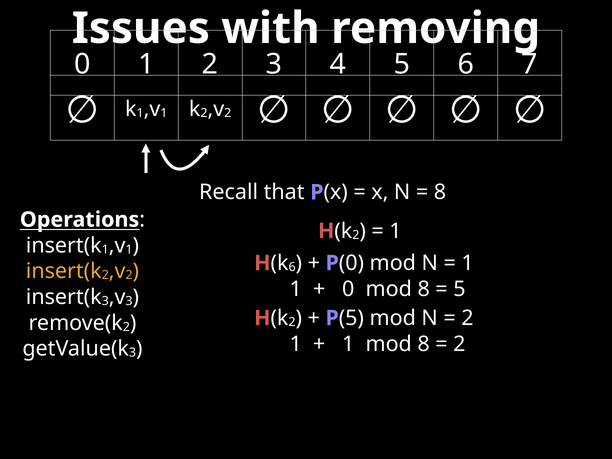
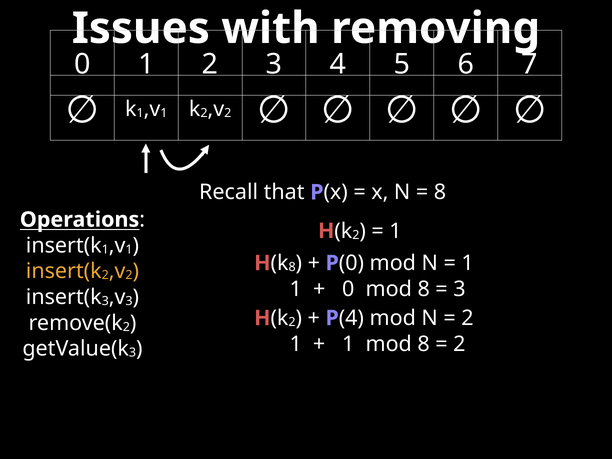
6 at (292, 267): 6 -> 8
5 at (459, 289): 5 -> 3
5 at (351, 318): 5 -> 4
